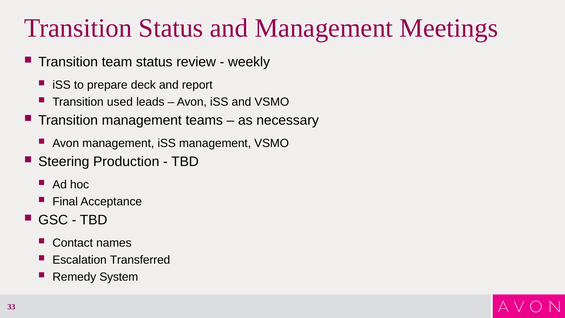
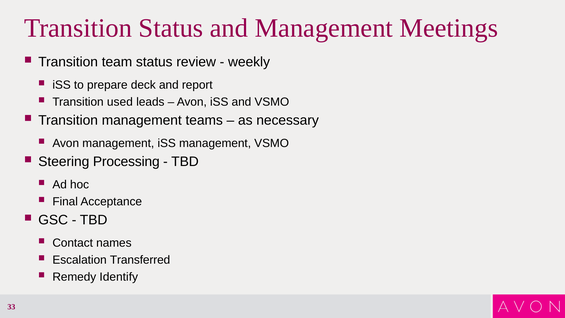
Production: Production -> Processing
System: System -> Identify
